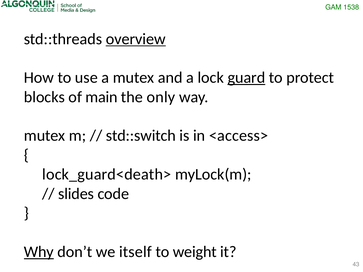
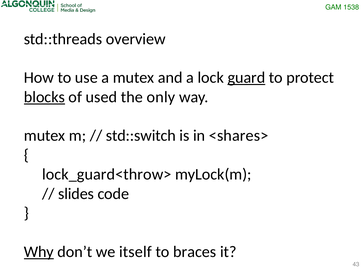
overview underline: present -> none
blocks underline: none -> present
main: main -> used
<access>: <access> -> <shares>
lock_guard<death>: lock_guard<death> -> lock_guard<throw>
weight: weight -> braces
